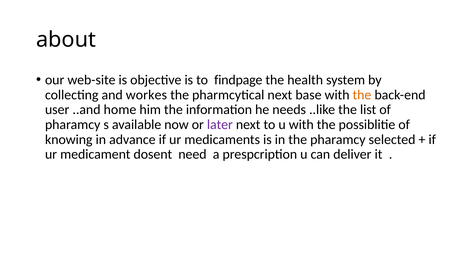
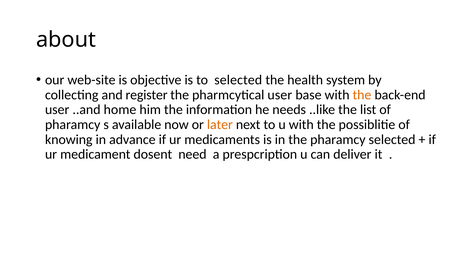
to findpage: findpage -> selected
workes: workes -> register
pharmcytical next: next -> user
later colour: purple -> orange
